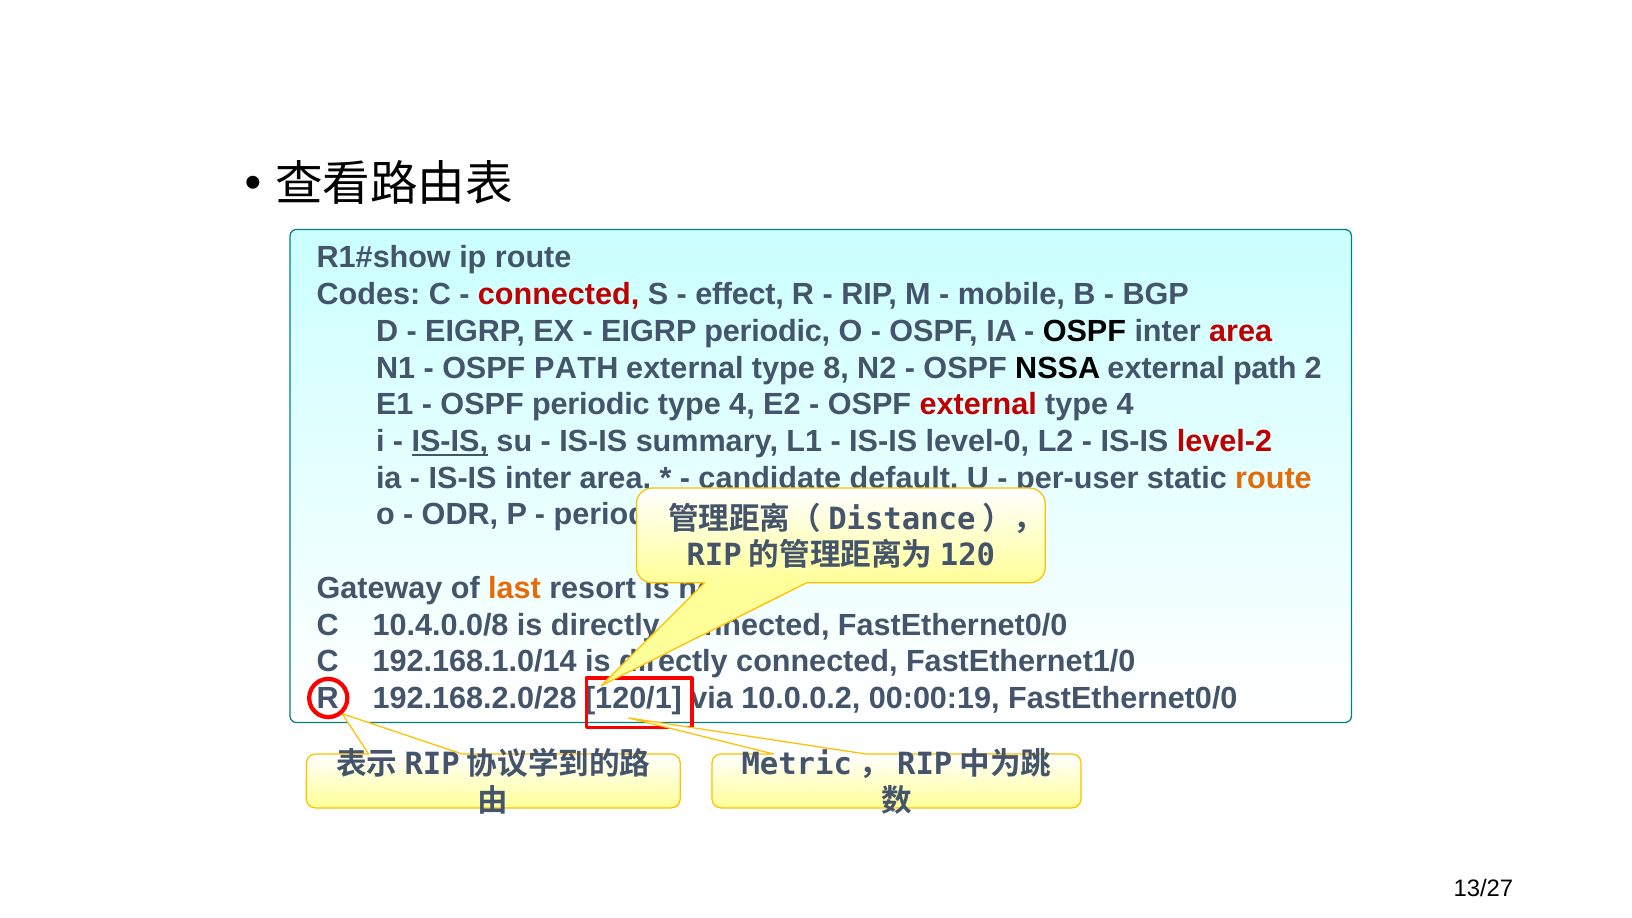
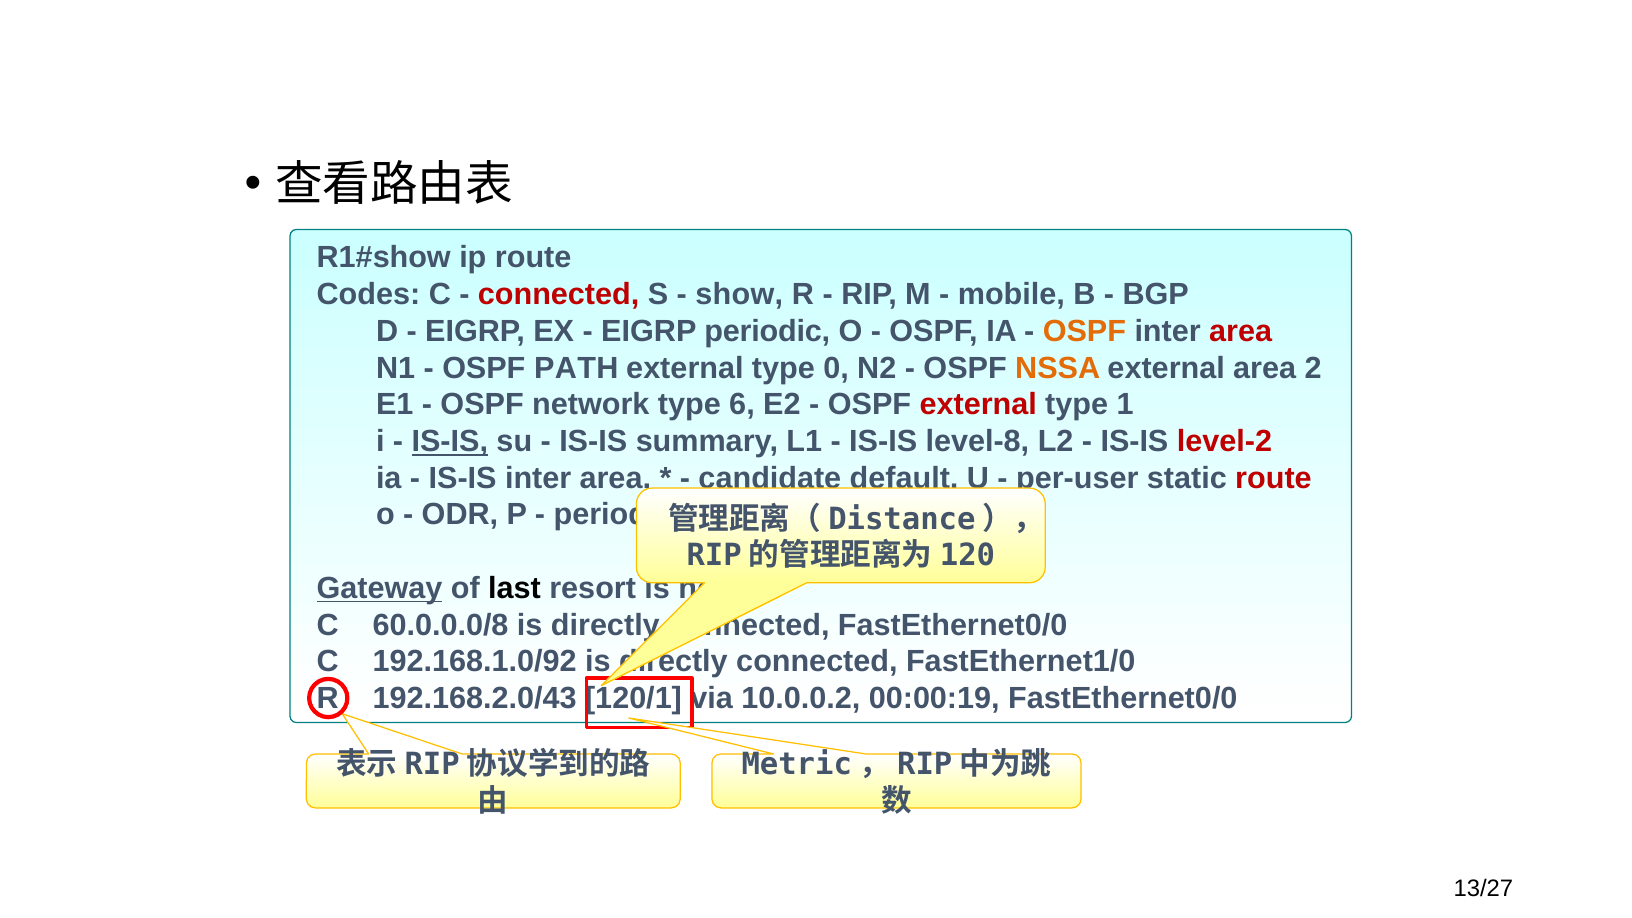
effect: effect -> show
OSPF at (1084, 331) colour: black -> orange
8: 8 -> 0
NSSA colour: black -> orange
external path: path -> area
OSPF periodic: periodic -> network
4 at (742, 405): 4 -> 6
4 at (1125, 405): 4 -> 1
level-0: level-0 -> level-8
route at (1273, 478) colour: orange -> red
Gateway underline: none -> present
last colour: orange -> black
10.4.0.0/8: 10.4.0.0/8 -> 60.0.0.0/8
192.168.1.0/14: 192.168.1.0/14 -> 192.168.1.0/92
192.168.2.0/28: 192.168.2.0/28 -> 192.168.2.0/43
